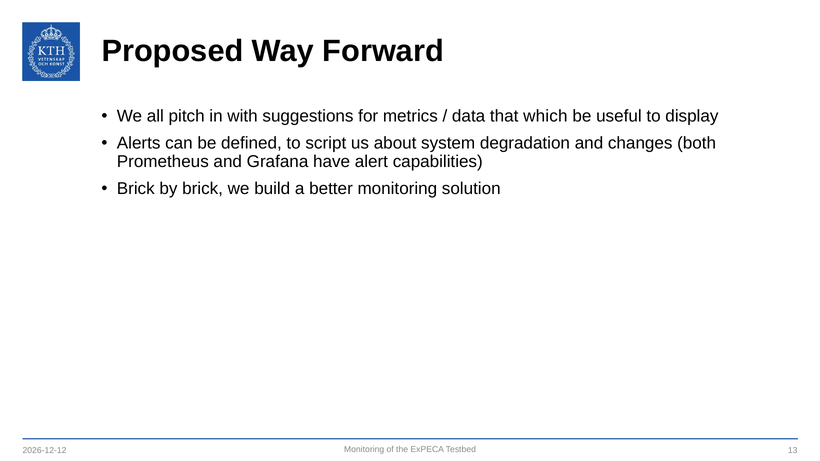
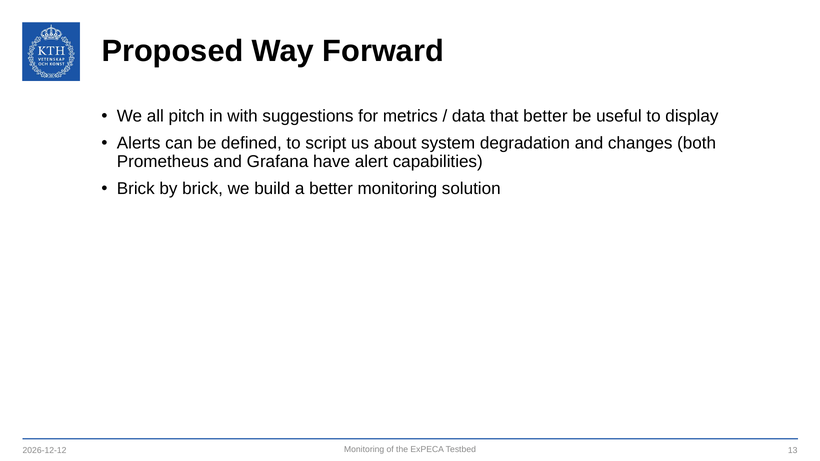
that which: which -> better
